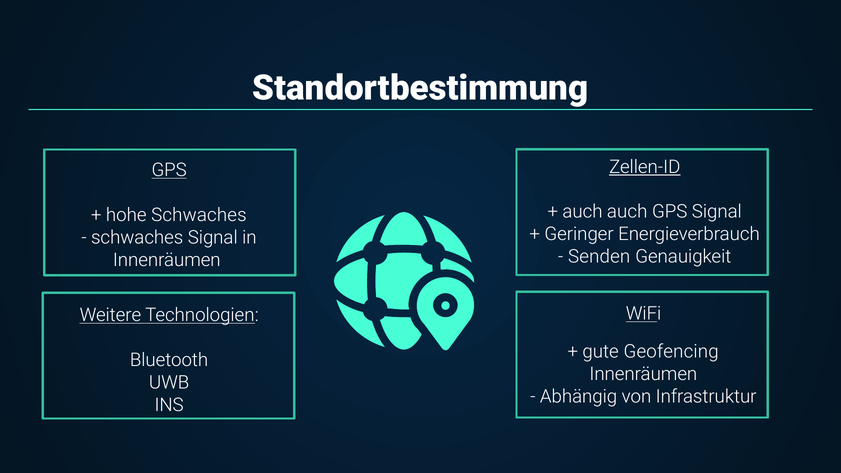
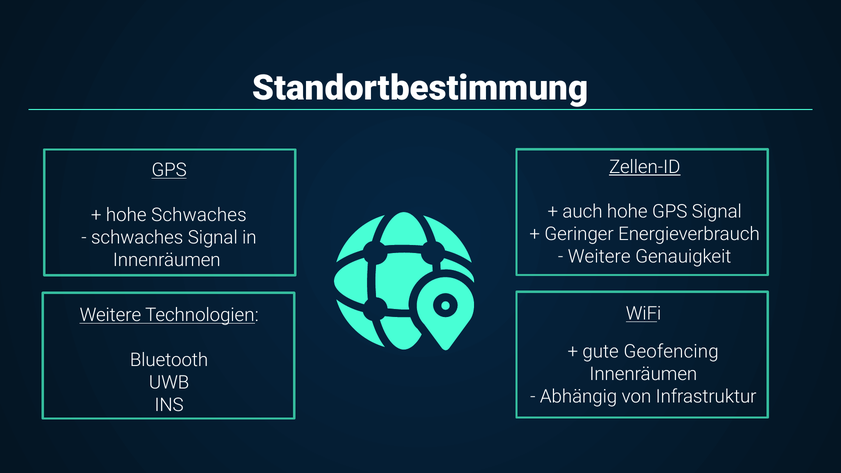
auch auch: auch -> hohe
Senden at (599, 257): Senden -> Weitere
